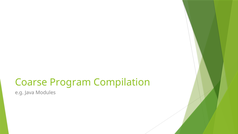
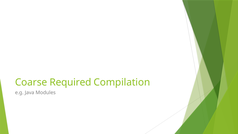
Program: Program -> Required
